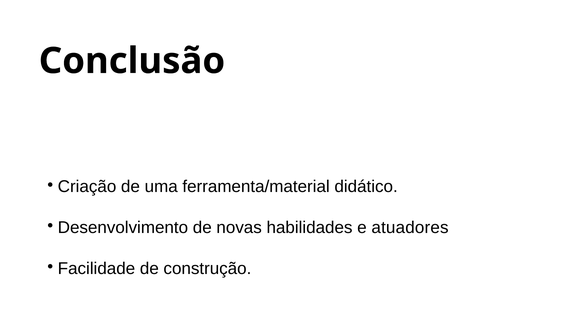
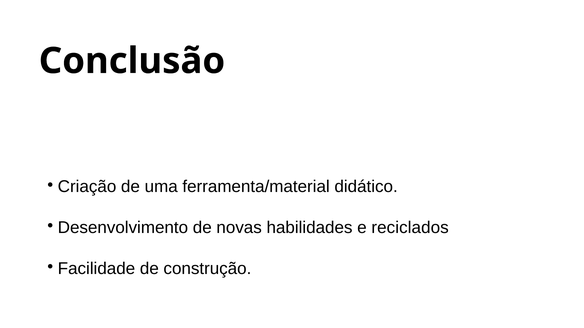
atuadores: atuadores -> reciclados
